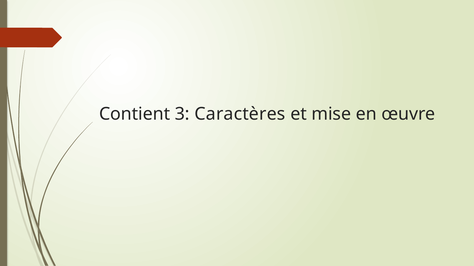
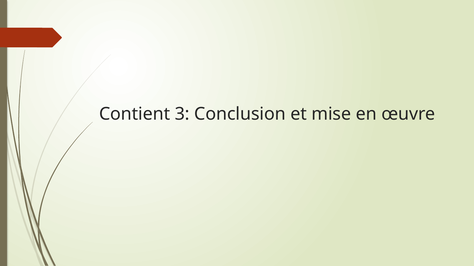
Caractères: Caractères -> Conclusion
